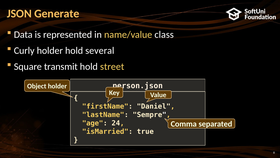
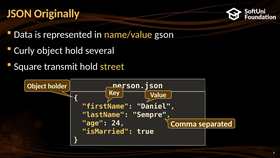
Generate: Generate -> Originally
class: class -> gson
Curly holder: holder -> object
